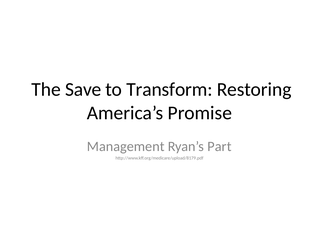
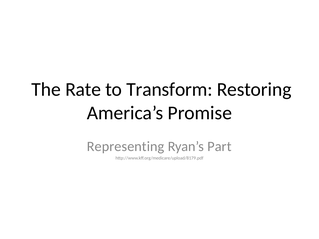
Save: Save -> Rate
Management: Management -> Representing
